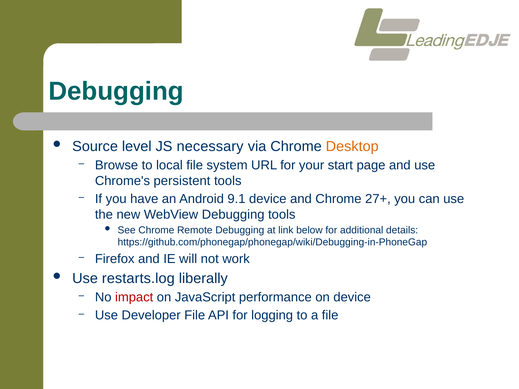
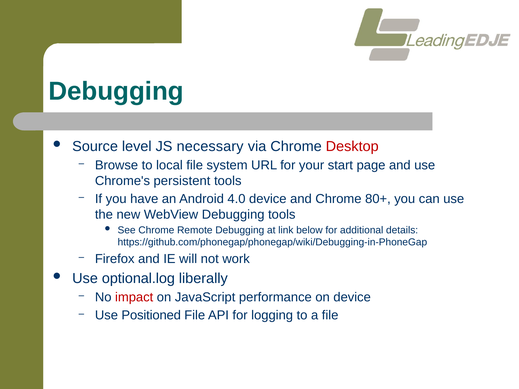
Desktop colour: orange -> red
9.1: 9.1 -> 4.0
27+: 27+ -> 80+
restarts.log: restarts.log -> optional.log
Developer: Developer -> Positioned
